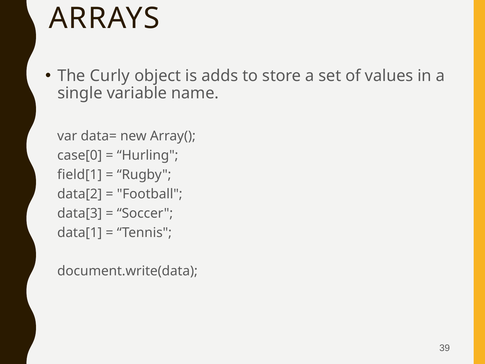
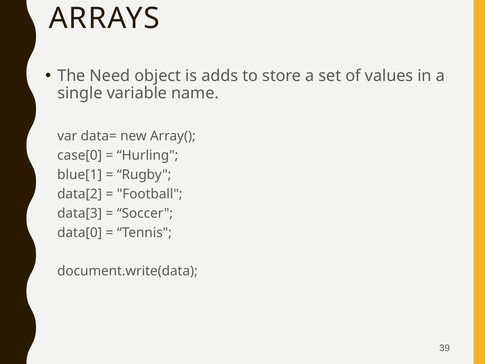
Curly: Curly -> Need
field[1: field[1 -> blue[1
data[1: data[1 -> data[0
